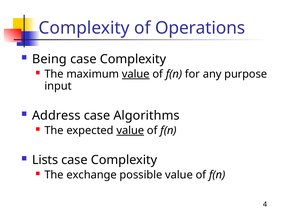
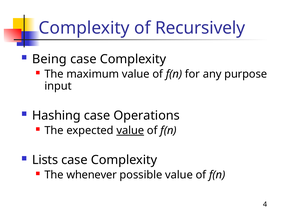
Operations: Operations -> Recursively
value at (136, 74) underline: present -> none
Address: Address -> Hashing
Algorithms: Algorithms -> Operations
exchange: exchange -> whenever
